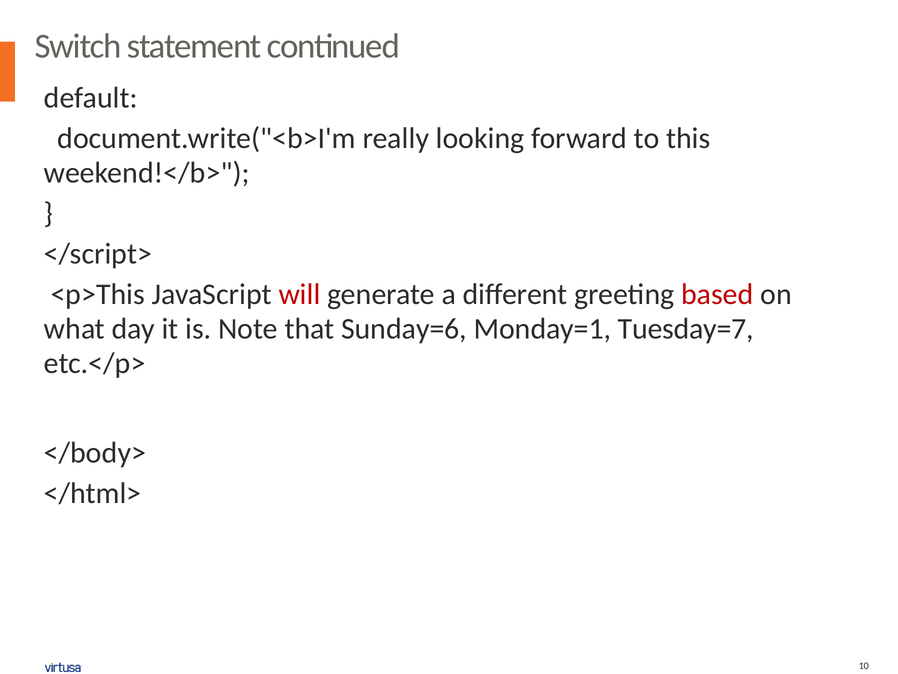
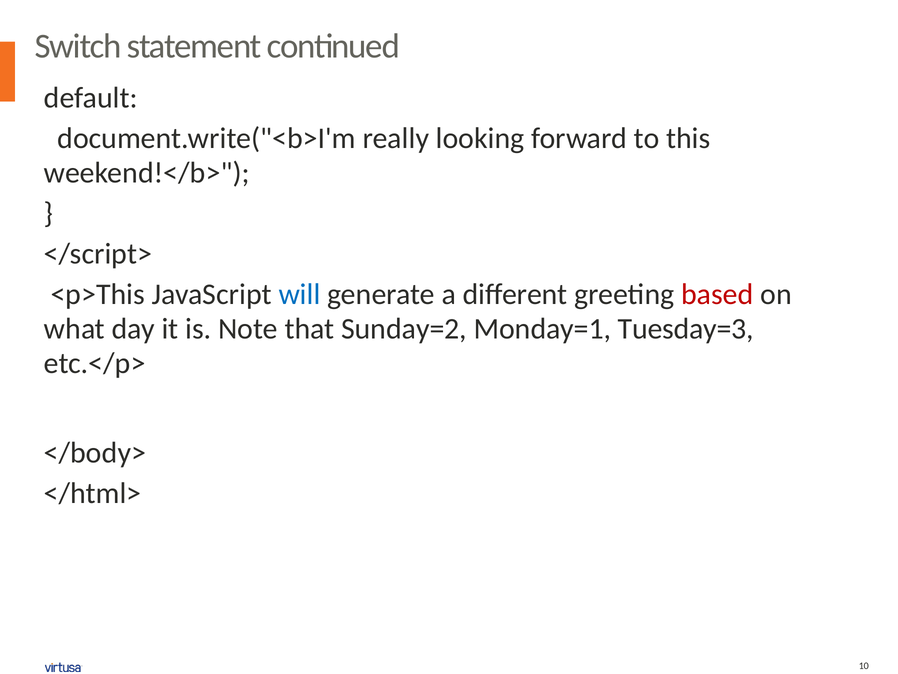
will colour: red -> blue
Sunday=6: Sunday=6 -> Sunday=2
Tuesday=7: Tuesday=7 -> Tuesday=3
